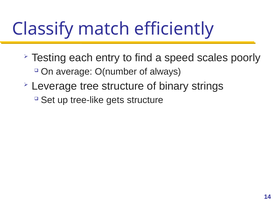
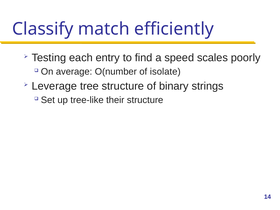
always: always -> isolate
gets: gets -> their
